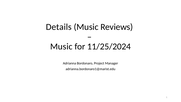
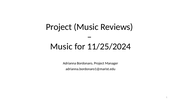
Details at (59, 27): Details -> Project
